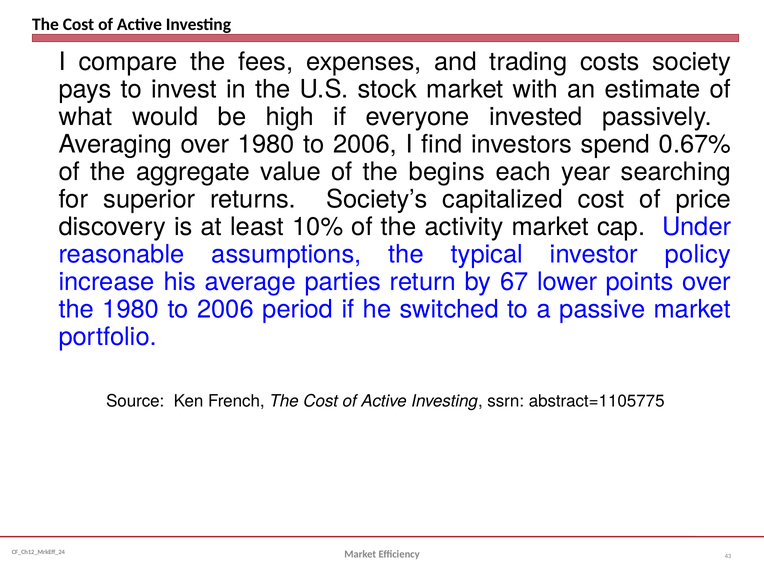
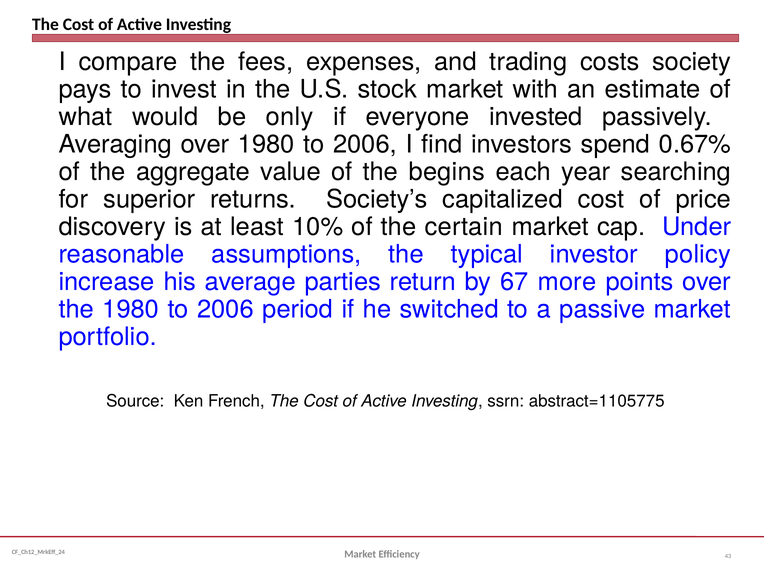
high: high -> only
activity: activity -> certain
lower: lower -> more
